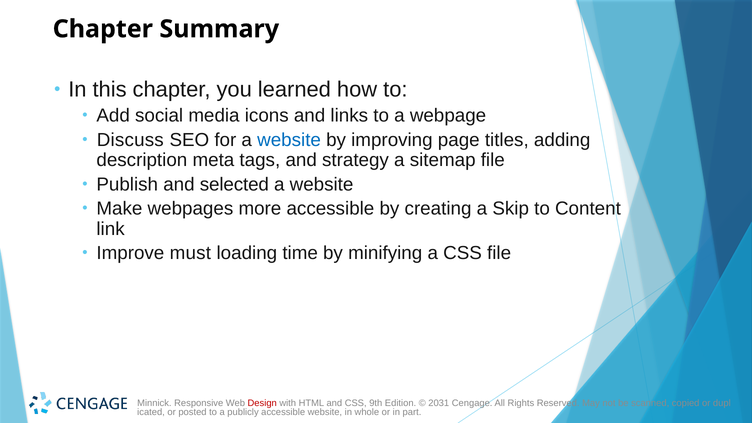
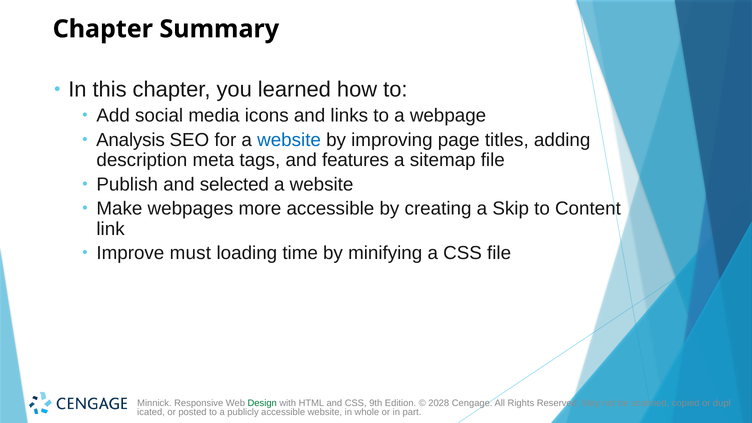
Discuss: Discuss -> Analysis
strategy: strategy -> features
Design colour: red -> green
2031: 2031 -> 2028
